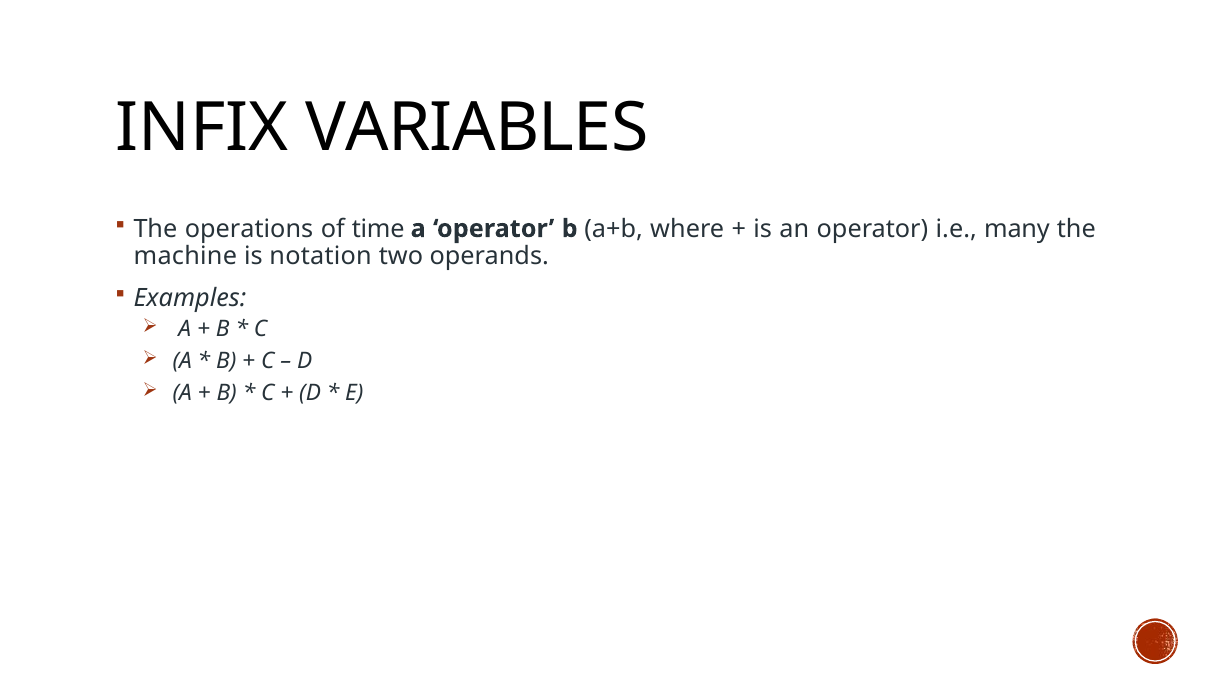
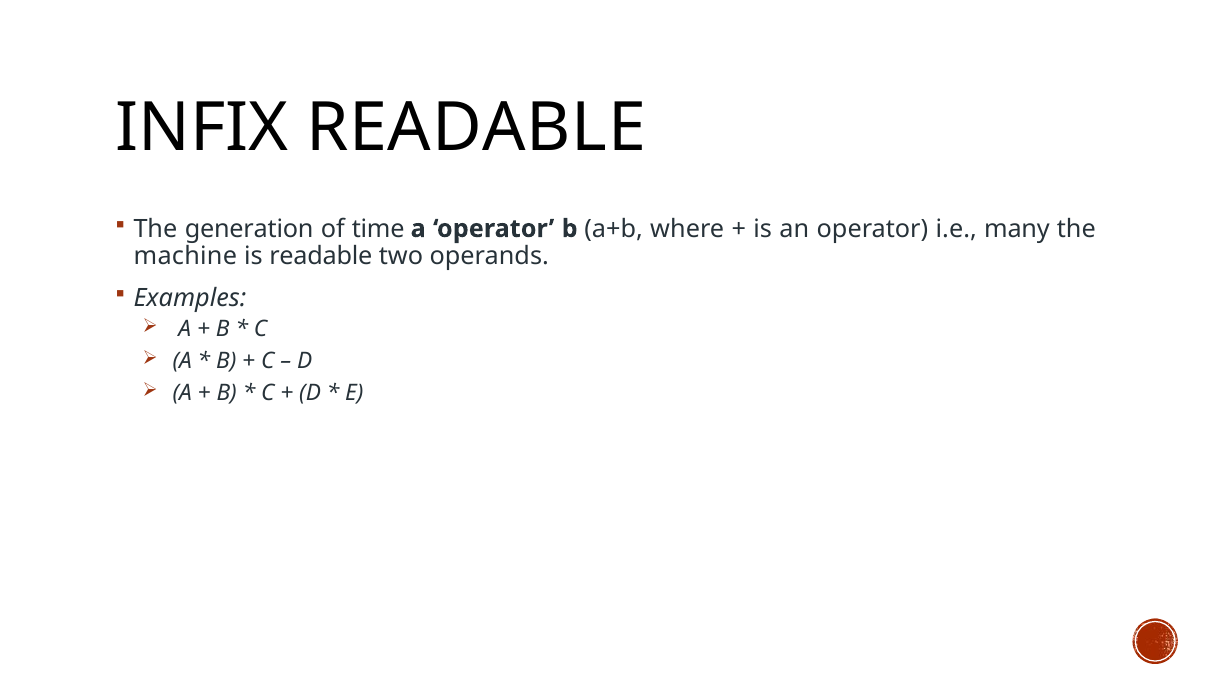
INFIX VARIABLES: VARIABLES -> READABLE
operations: operations -> generation
is notation: notation -> readable
